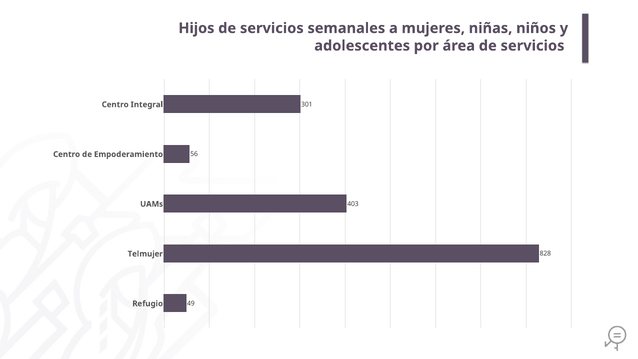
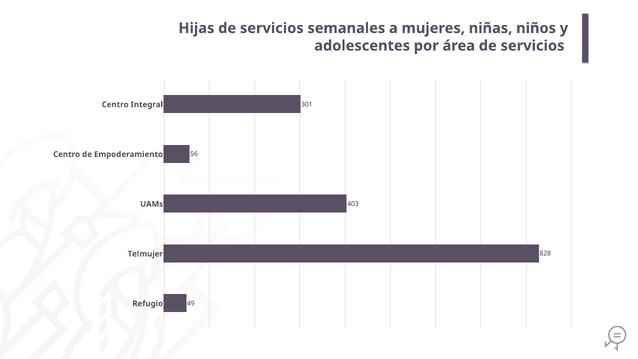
Hijos: Hijos -> Hijas
